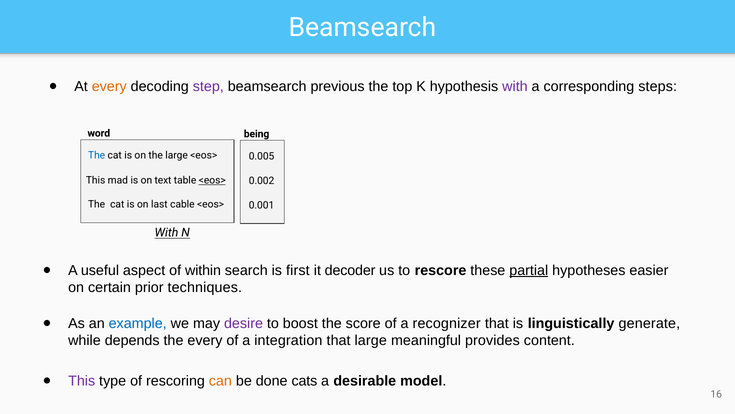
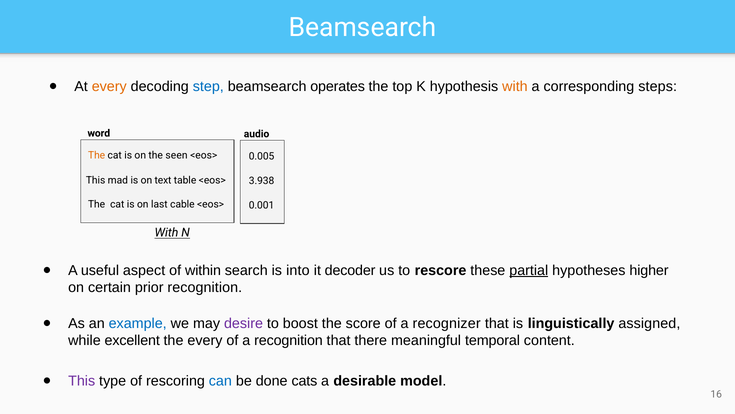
step colour: purple -> blue
previous: previous -> operates
with at (515, 86) colour: purple -> orange
being: being -> audio
The at (97, 155) colour: blue -> orange
the large: large -> seen
<eos> at (212, 180) underline: present -> none
0.002: 0.002 -> 3.938
first: first -> into
easier: easier -> higher
prior techniques: techniques -> recognition
generate: generate -> assigned
depends: depends -> excellent
a integration: integration -> recognition
that large: large -> there
provides: provides -> temporal
can colour: orange -> blue
